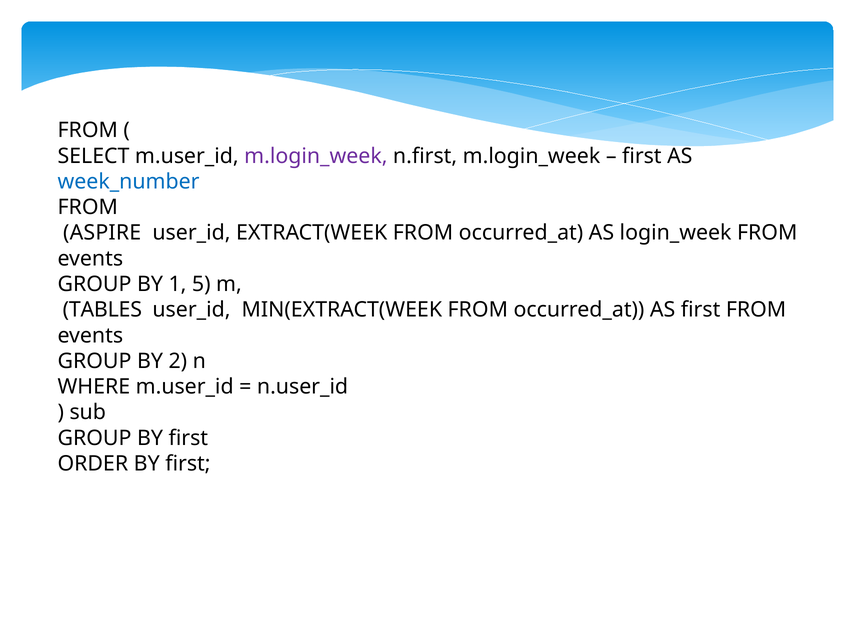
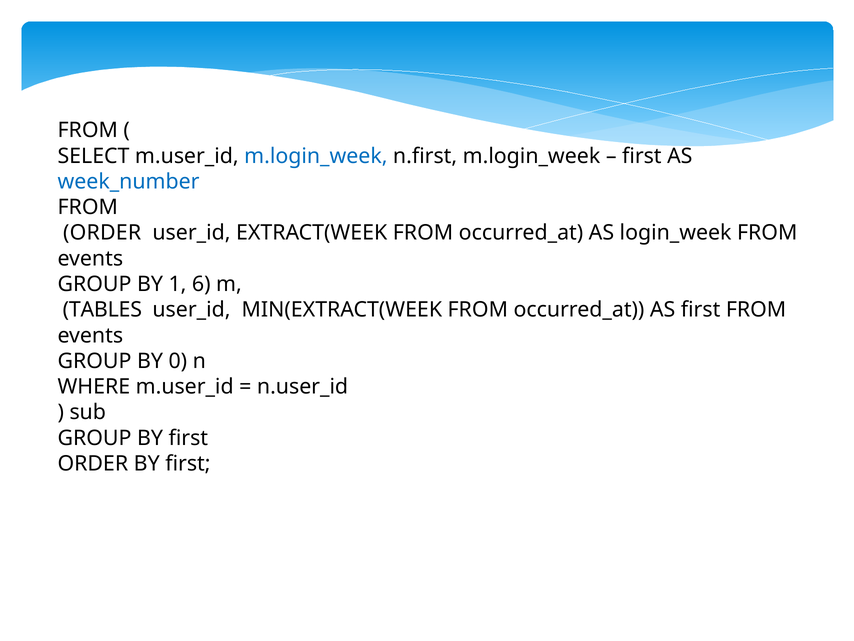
m.login_week at (316, 156) colour: purple -> blue
ASPIRE at (102, 233): ASPIRE -> ORDER
5: 5 -> 6
2: 2 -> 0
